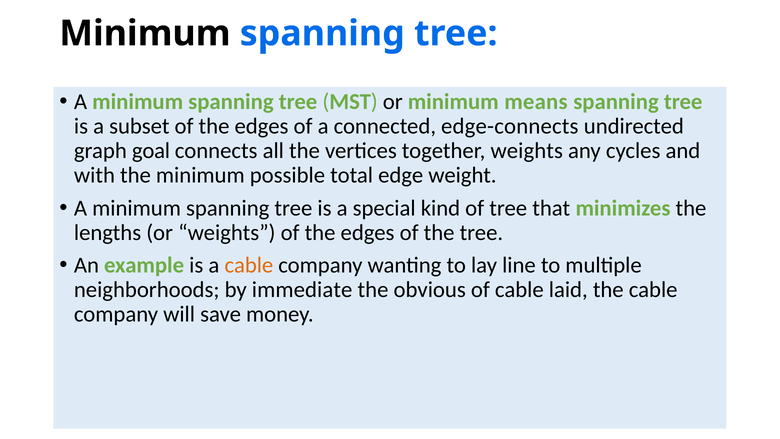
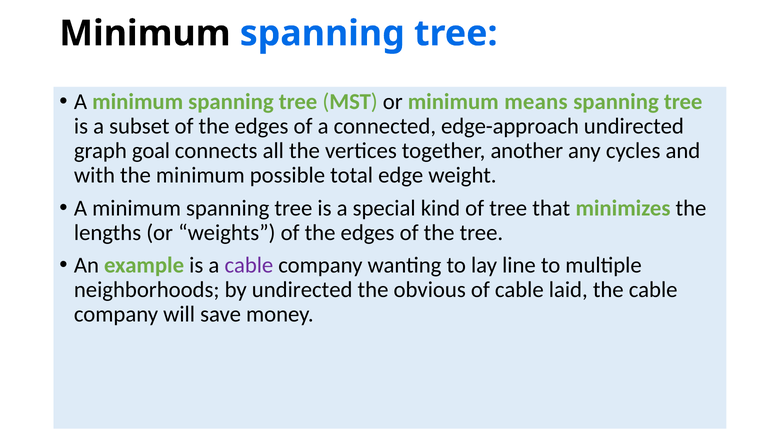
edge-connects: edge-connects -> edge-approach
together weights: weights -> another
cable at (249, 265) colour: orange -> purple
by immediate: immediate -> undirected
